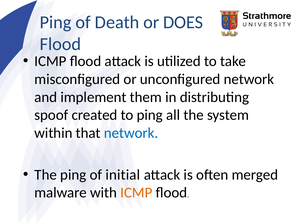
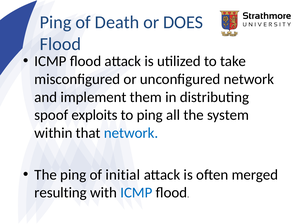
created: created -> exploits
malware: malware -> resulting
ICMP at (136, 192) colour: orange -> blue
